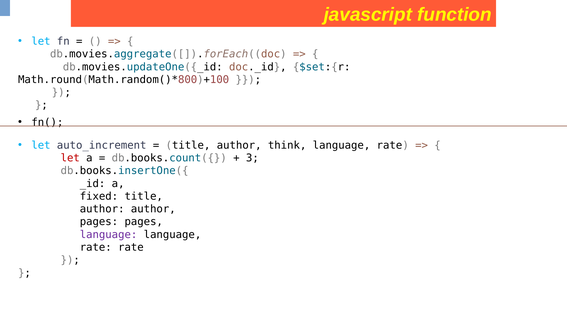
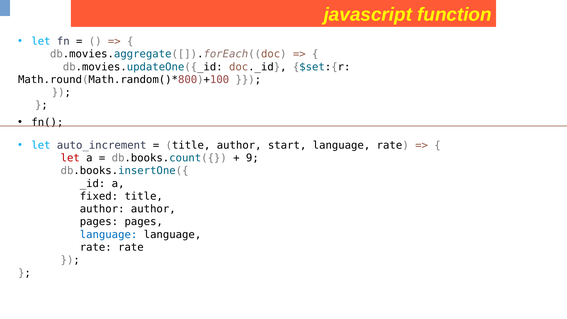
think: think -> start
3: 3 -> 9
language at (109, 235) colour: purple -> blue
